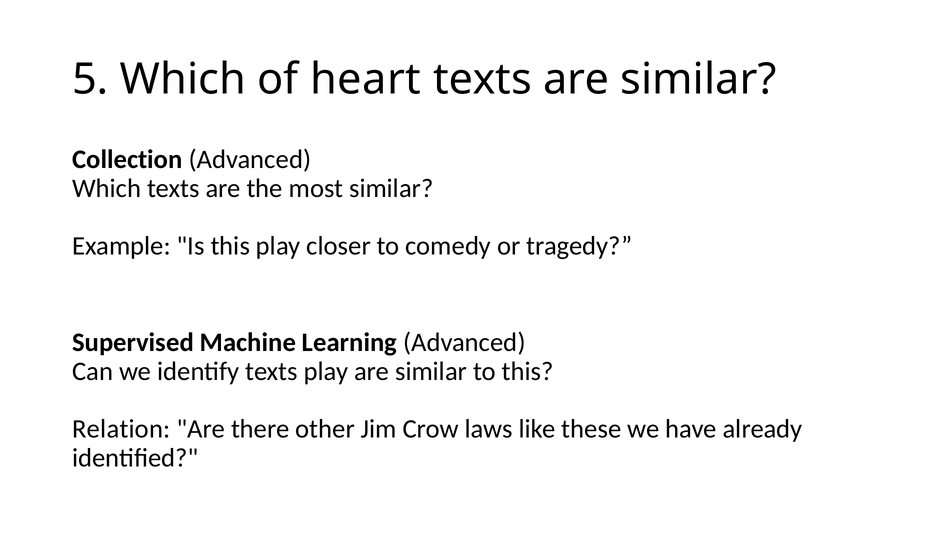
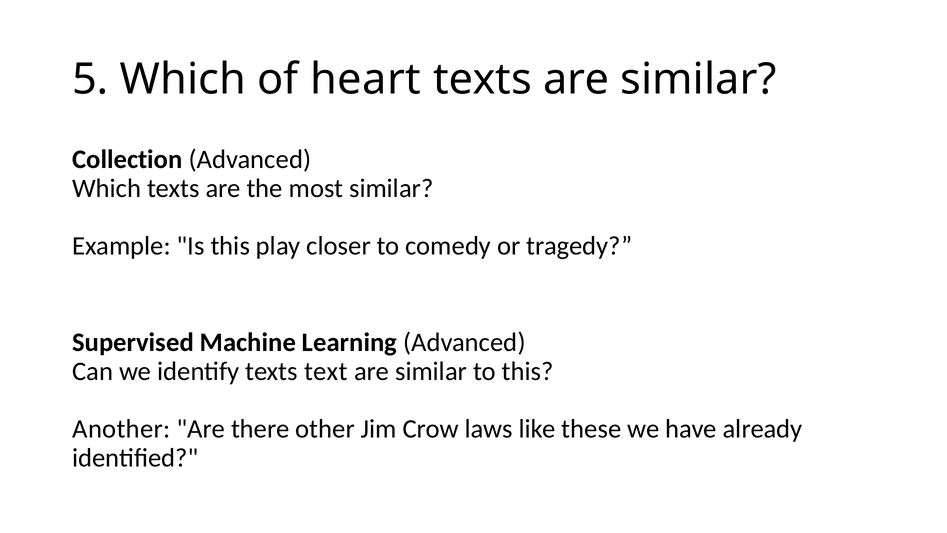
texts play: play -> text
Relation: Relation -> Another
